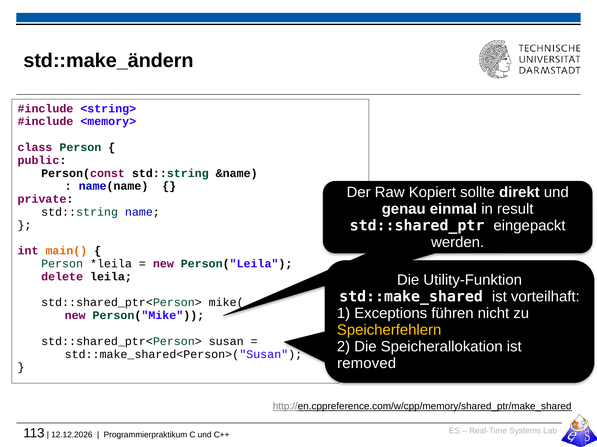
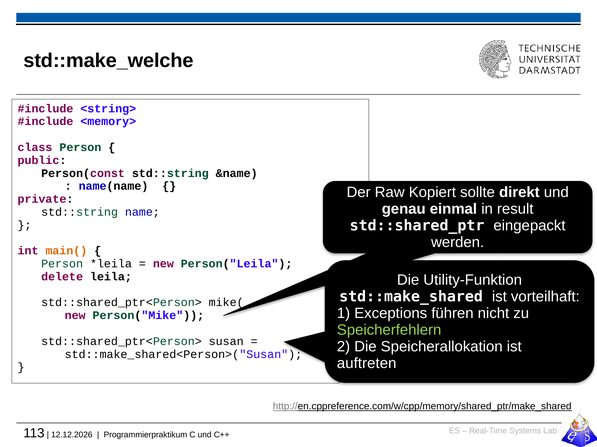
std::make_ändern: std::make_ändern -> std::make_welche
Speicherfehlern colour: yellow -> light green
removed: removed -> auftreten
